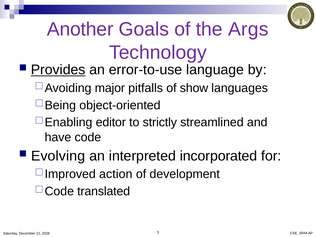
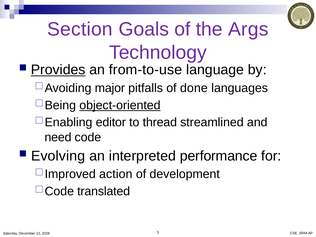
Another: Another -> Section
error-to-use: error-to-use -> from-to-use
show: show -> done
object-oriented underline: none -> present
strictly: strictly -> thread
have: have -> need
incorporated: incorporated -> performance
